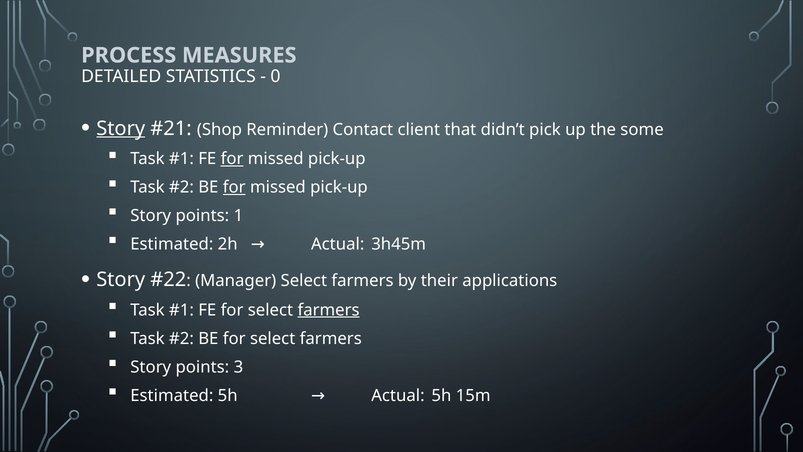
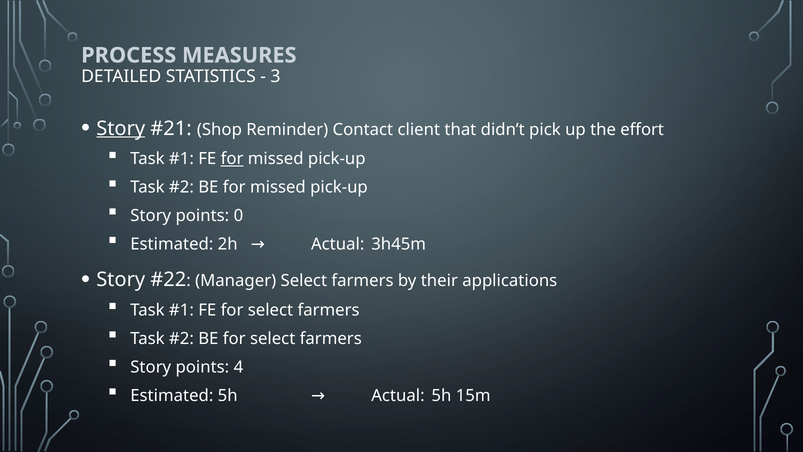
0: 0 -> 3
some: some -> effort
for at (234, 187) underline: present -> none
1: 1 -> 0
farmers at (329, 310) underline: present -> none
3: 3 -> 4
